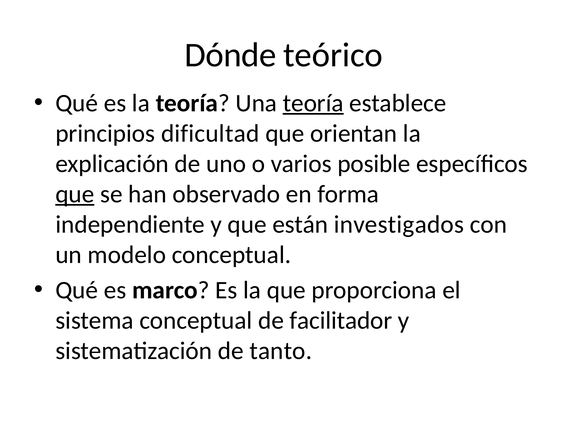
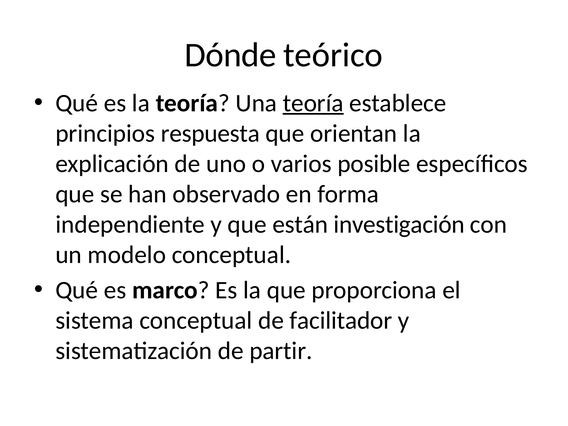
dificultad: dificultad -> respuesta
que at (75, 194) underline: present -> none
investigados: investigados -> investigación
tanto: tanto -> partir
